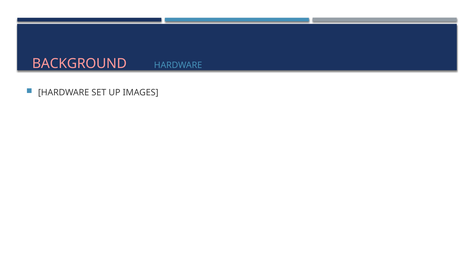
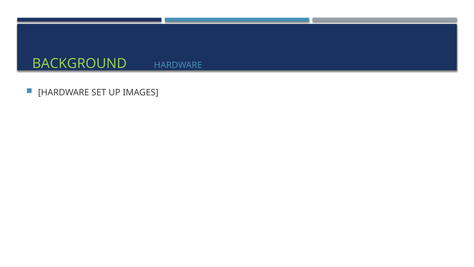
BACKGROUND colour: pink -> light green
